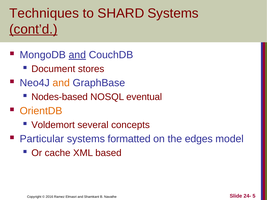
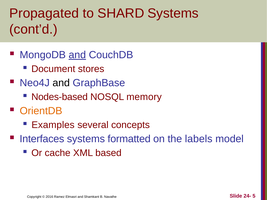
Techniques: Techniques -> Propagated
cont’d underline: present -> none
and at (61, 83) colour: orange -> black
eventual: eventual -> memory
Voldemort: Voldemort -> Examples
Particular: Particular -> Interfaces
edges: edges -> labels
